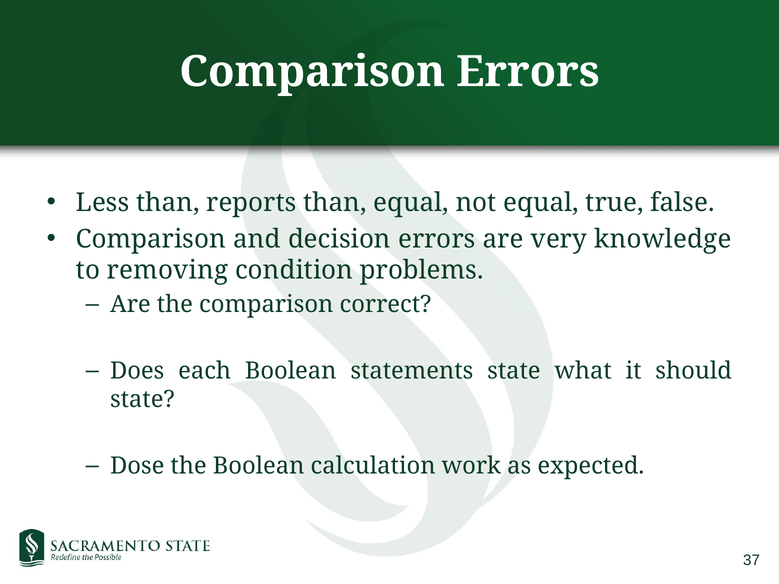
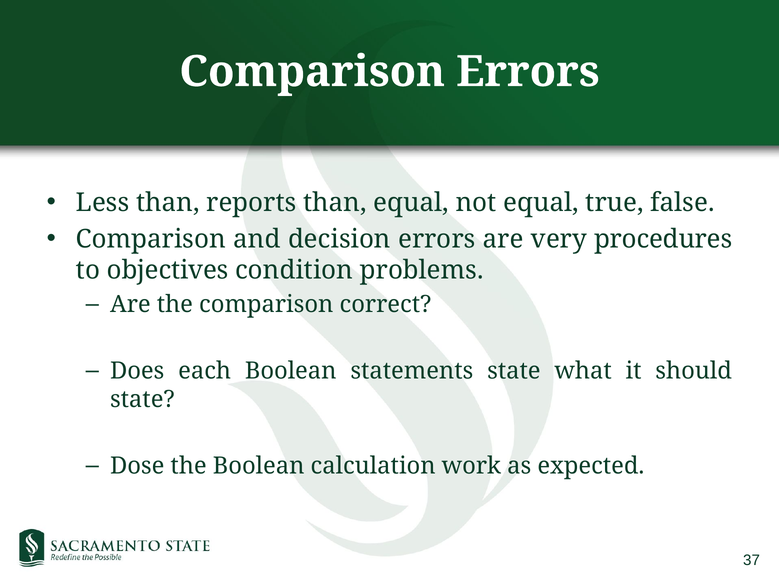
knowledge: knowledge -> procedures
removing: removing -> objectives
